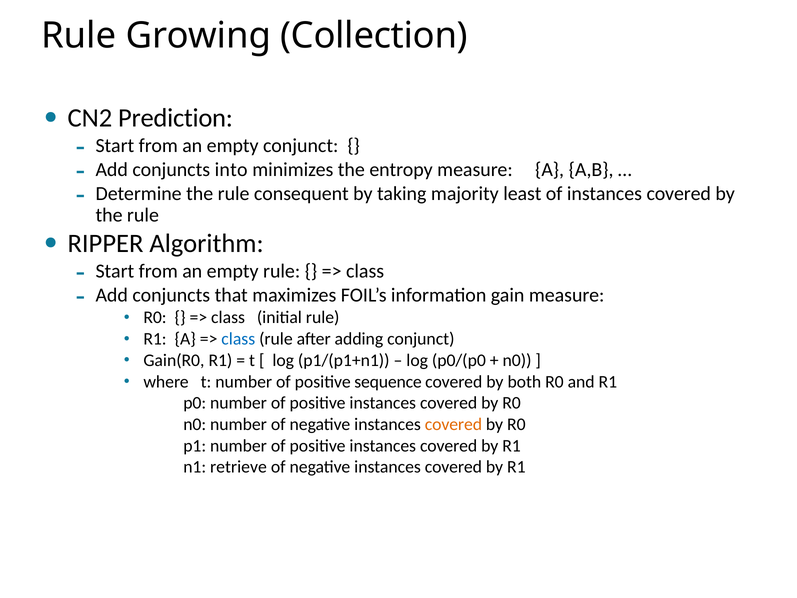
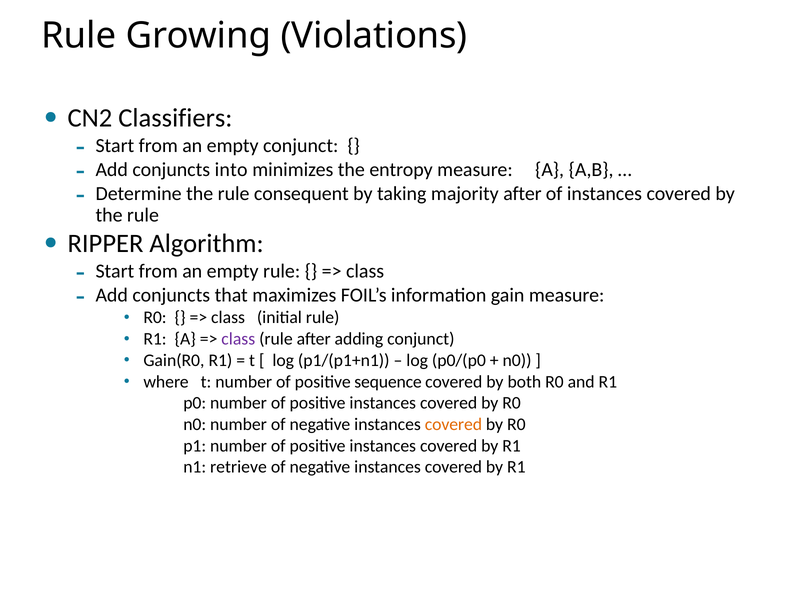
Collection: Collection -> Violations
Prediction: Prediction -> Classifiers
majority least: least -> after
class at (238, 339) colour: blue -> purple
